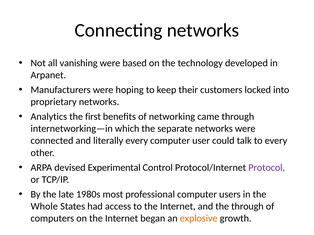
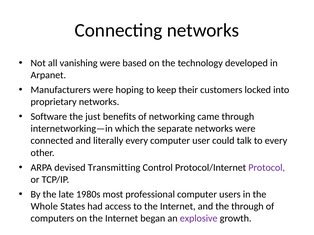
Analytics: Analytics -> Software
first: first -> just
Experimental: Experimental -> Transmitting
explosive colour: orange -> purple
